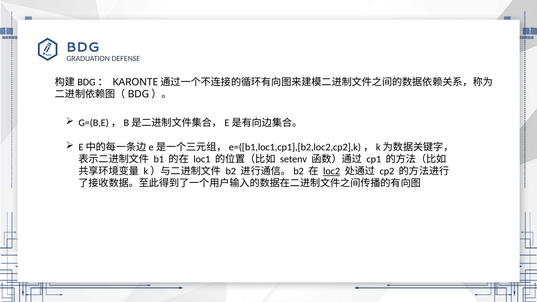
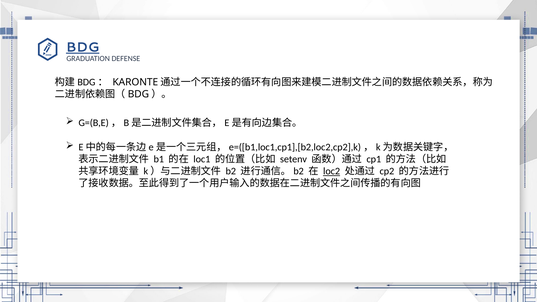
BDG underline: none -> present
